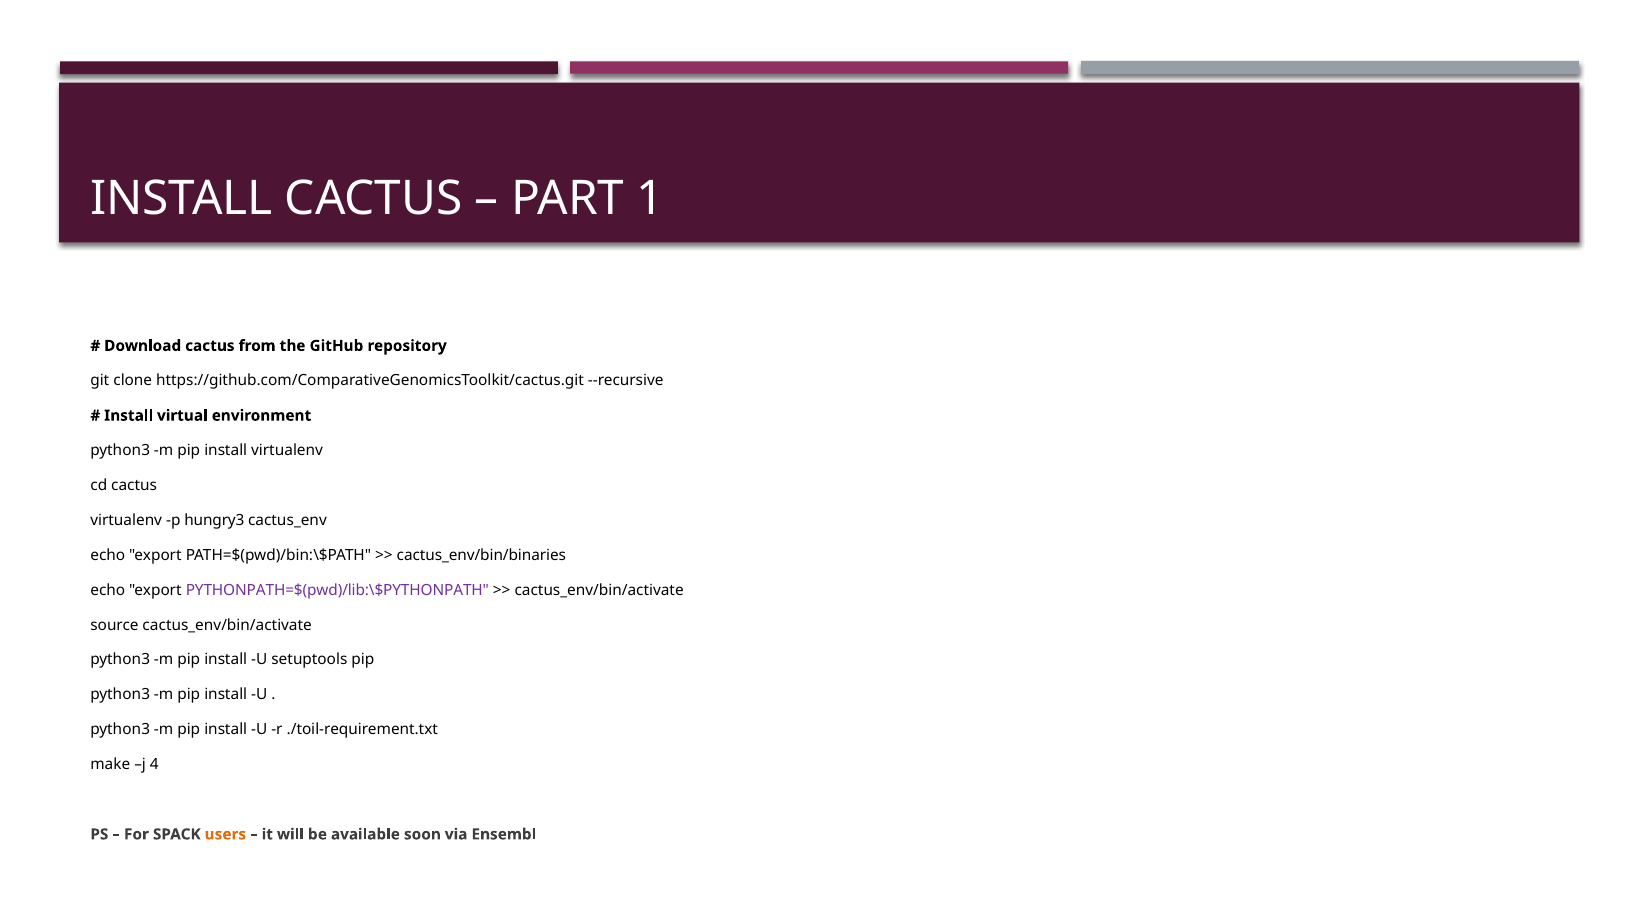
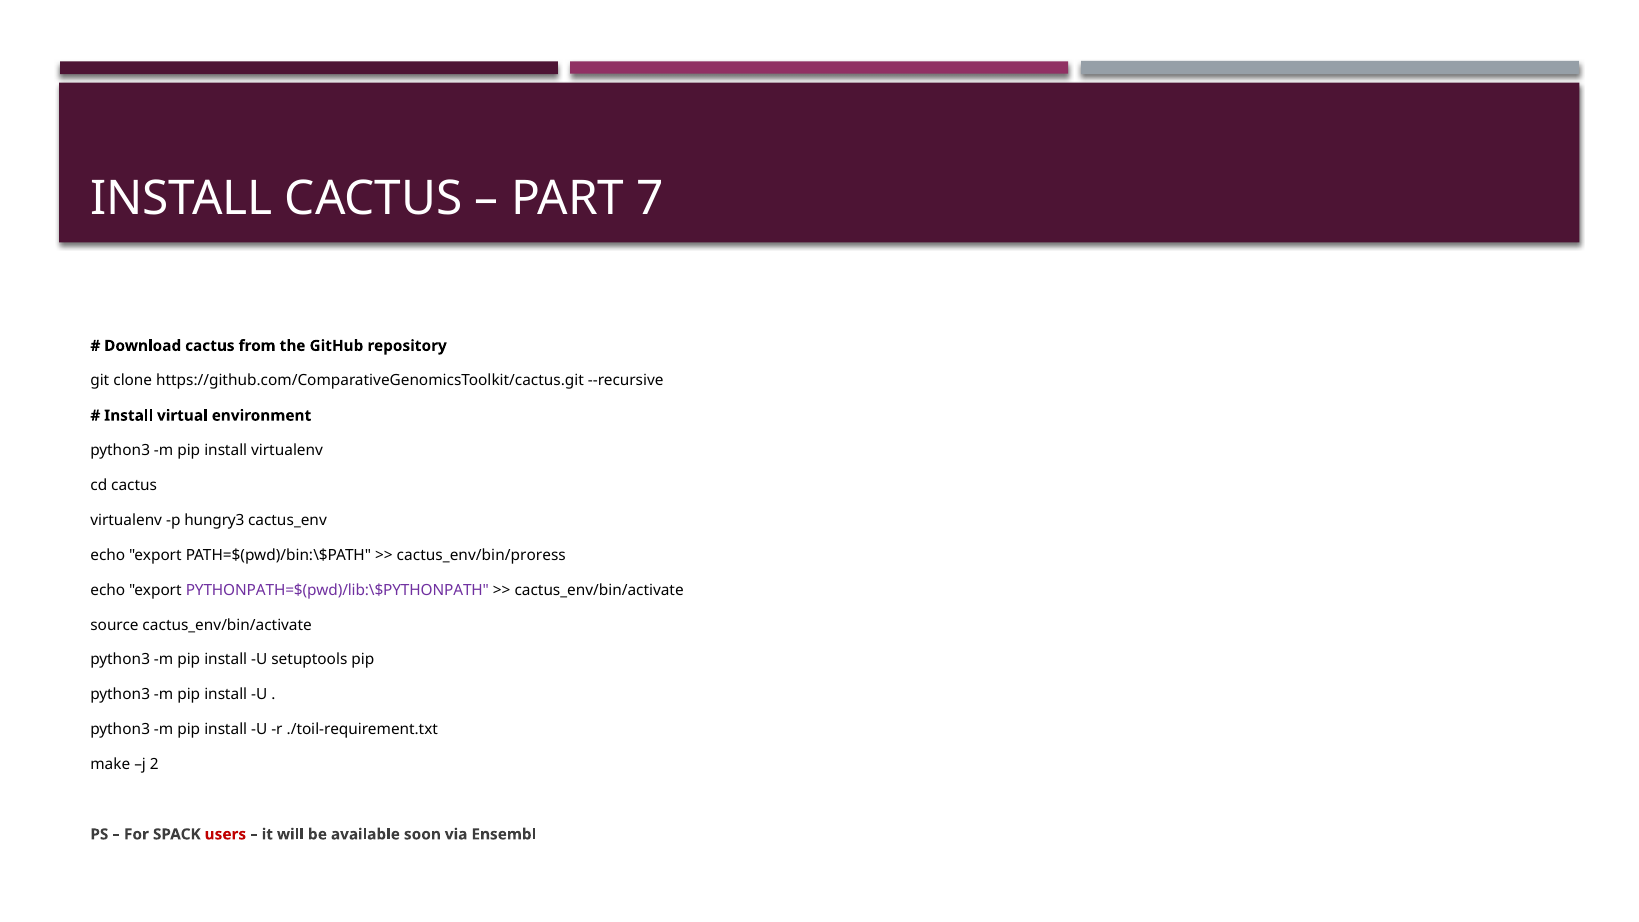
1: 1 -> 7
cactus_env/bin/binaries: cactus_env/bin/binaries -> cactus_env/bin/proress
4: 4 -> 2
users colour: orange -> red
